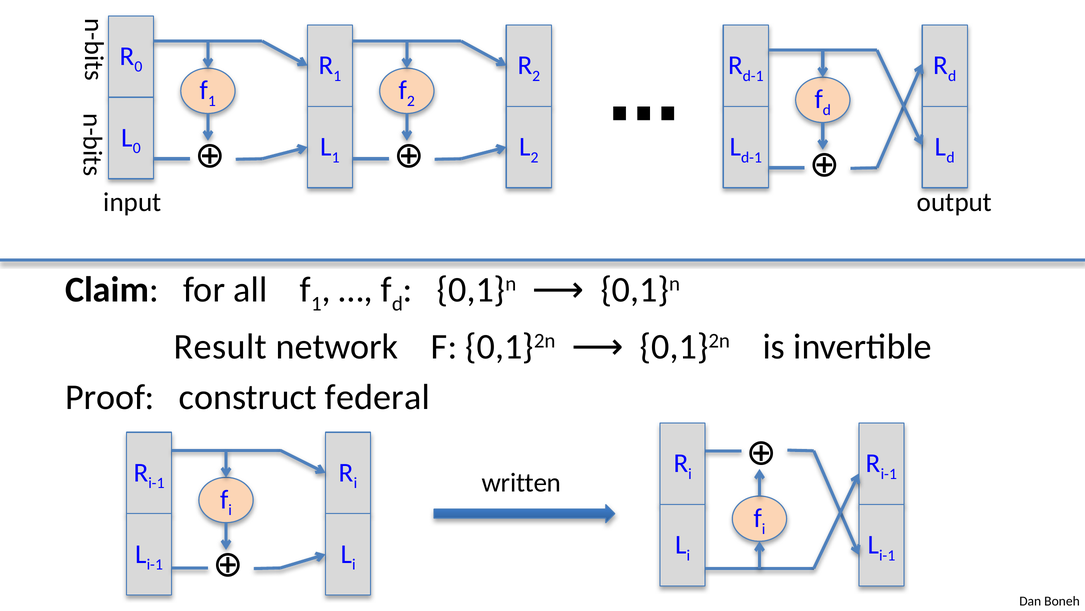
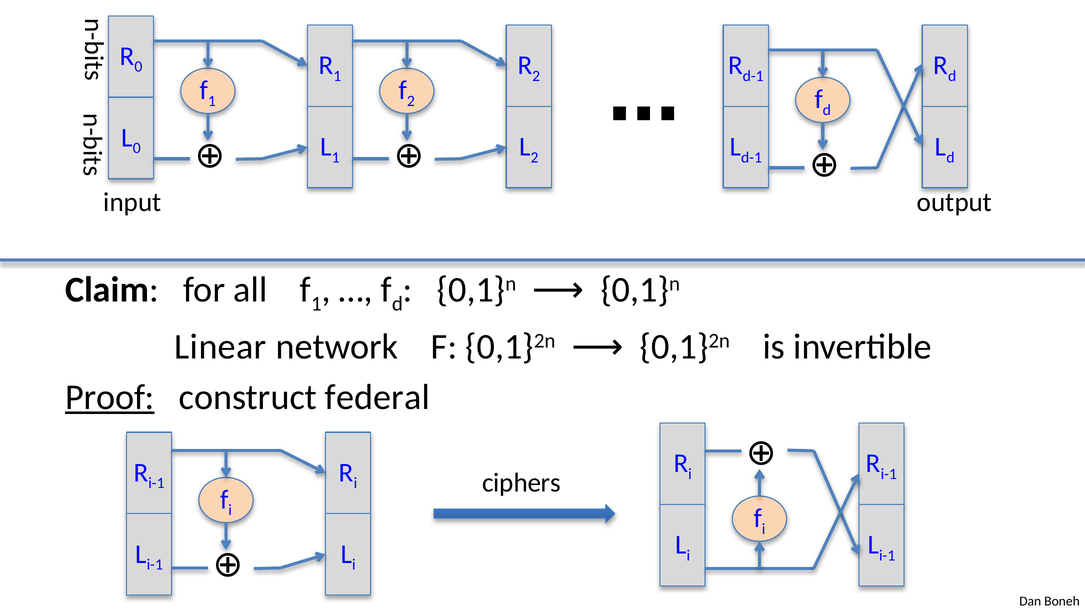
Result: Result -> Linear
Proof underline: none -> present
written: written -> ciphers
